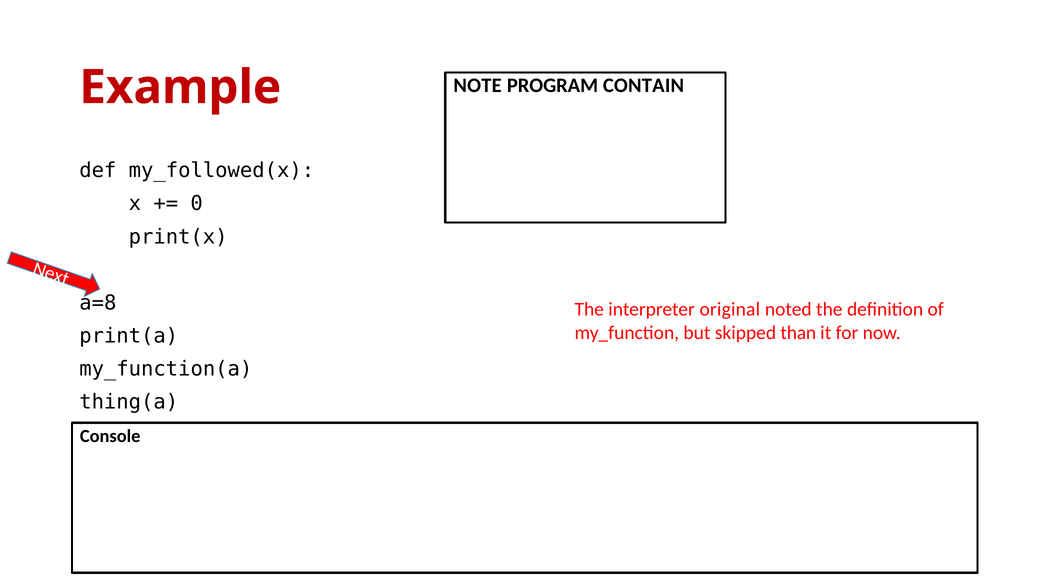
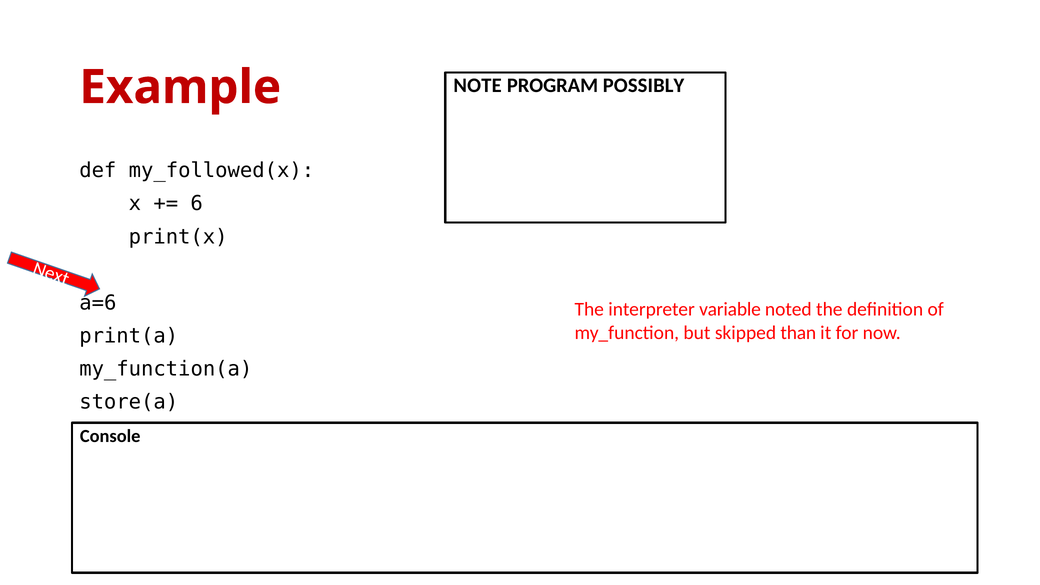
CONTAIN: CONTAIN -> POSSIBLY
0: 0 -> 6
a=8: a=8 -> a=6
original: original -> variable
thing(a: thing(a -> store(a
